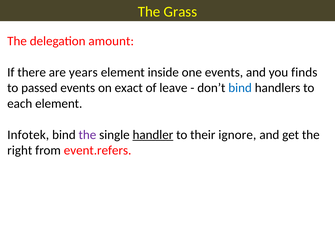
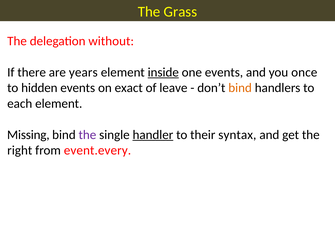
amount: amount -> without
inside underline: none -> present
finds: finds -> once
passed: passed -> hidden
bind at (240, 88) colour: blue -> orange
Infotek: Infotek -> Missing
ignore: ignore -> syntax
event.refers: event.refers -> event.every
